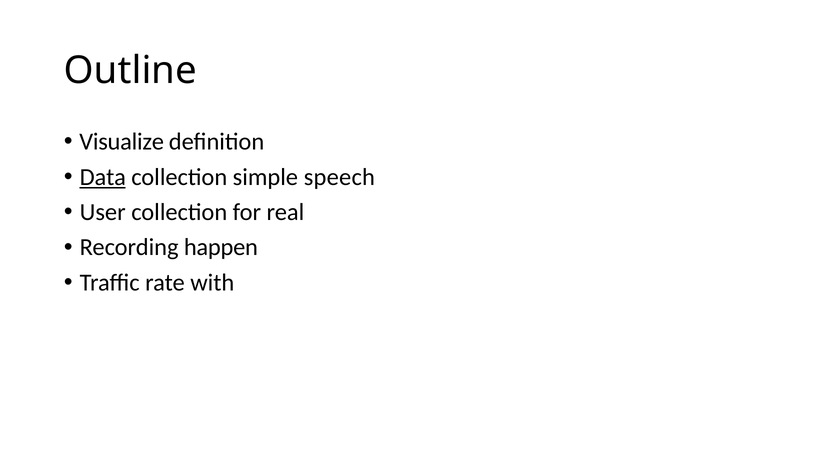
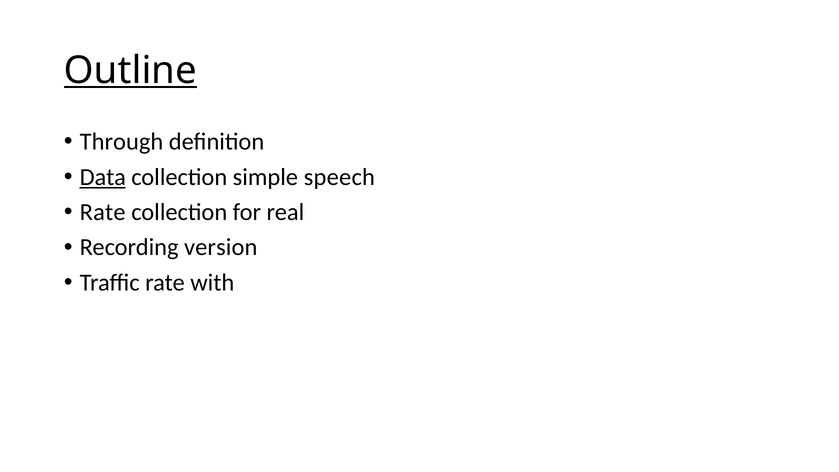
Outline underline: none -> present
Visualize: Visualize -> Through
User at (103, 212): User -> Rate
happen: happen -> version
